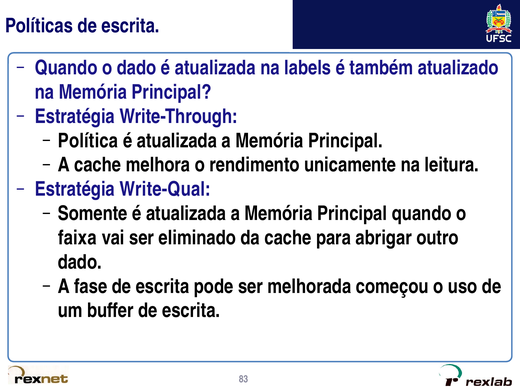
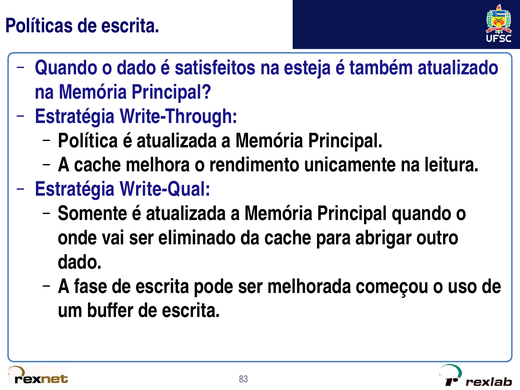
dado é atualizada: atualizada -> satisfeitos
labels: labels -> esteja
faixa: faixa -> onde
